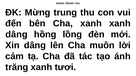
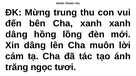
trăng xanh: xanh -> ngọc
